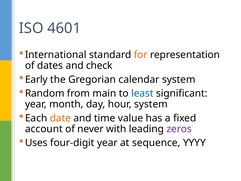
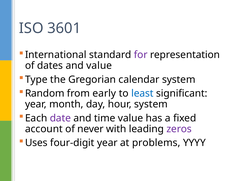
4601: 4601 -> 3601
for colour: orange -> purple
and check: check -> value
Early: Early -> Type
main: main -> early
date colour: orange -> purple
sequence: sequence -> problems
